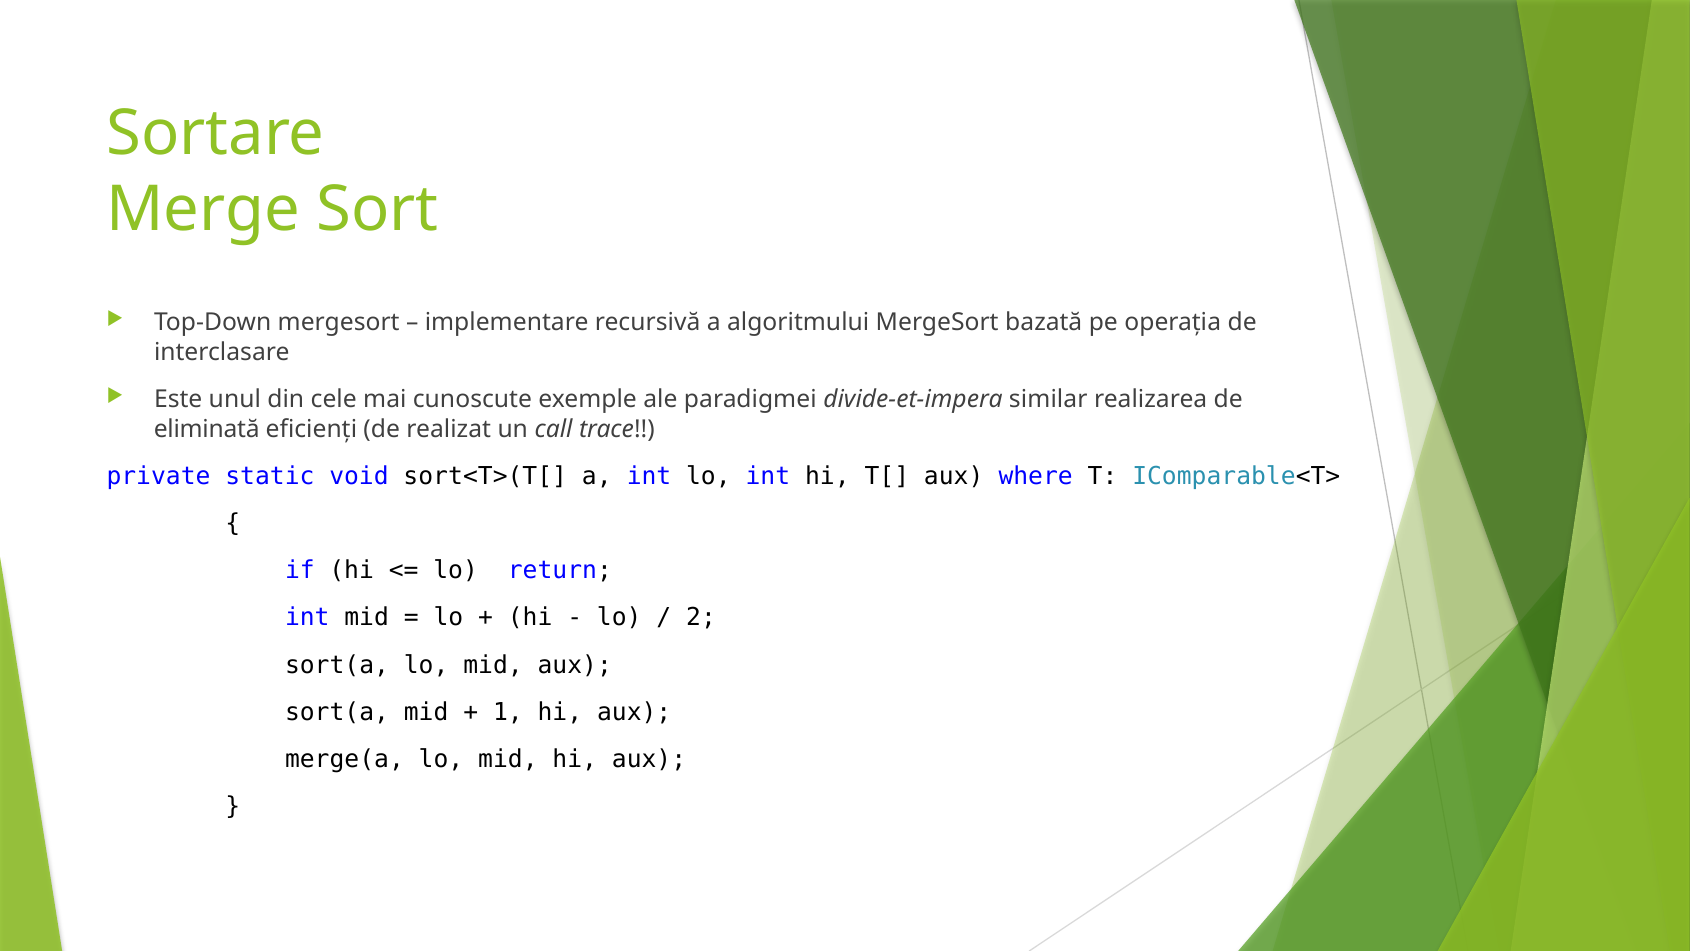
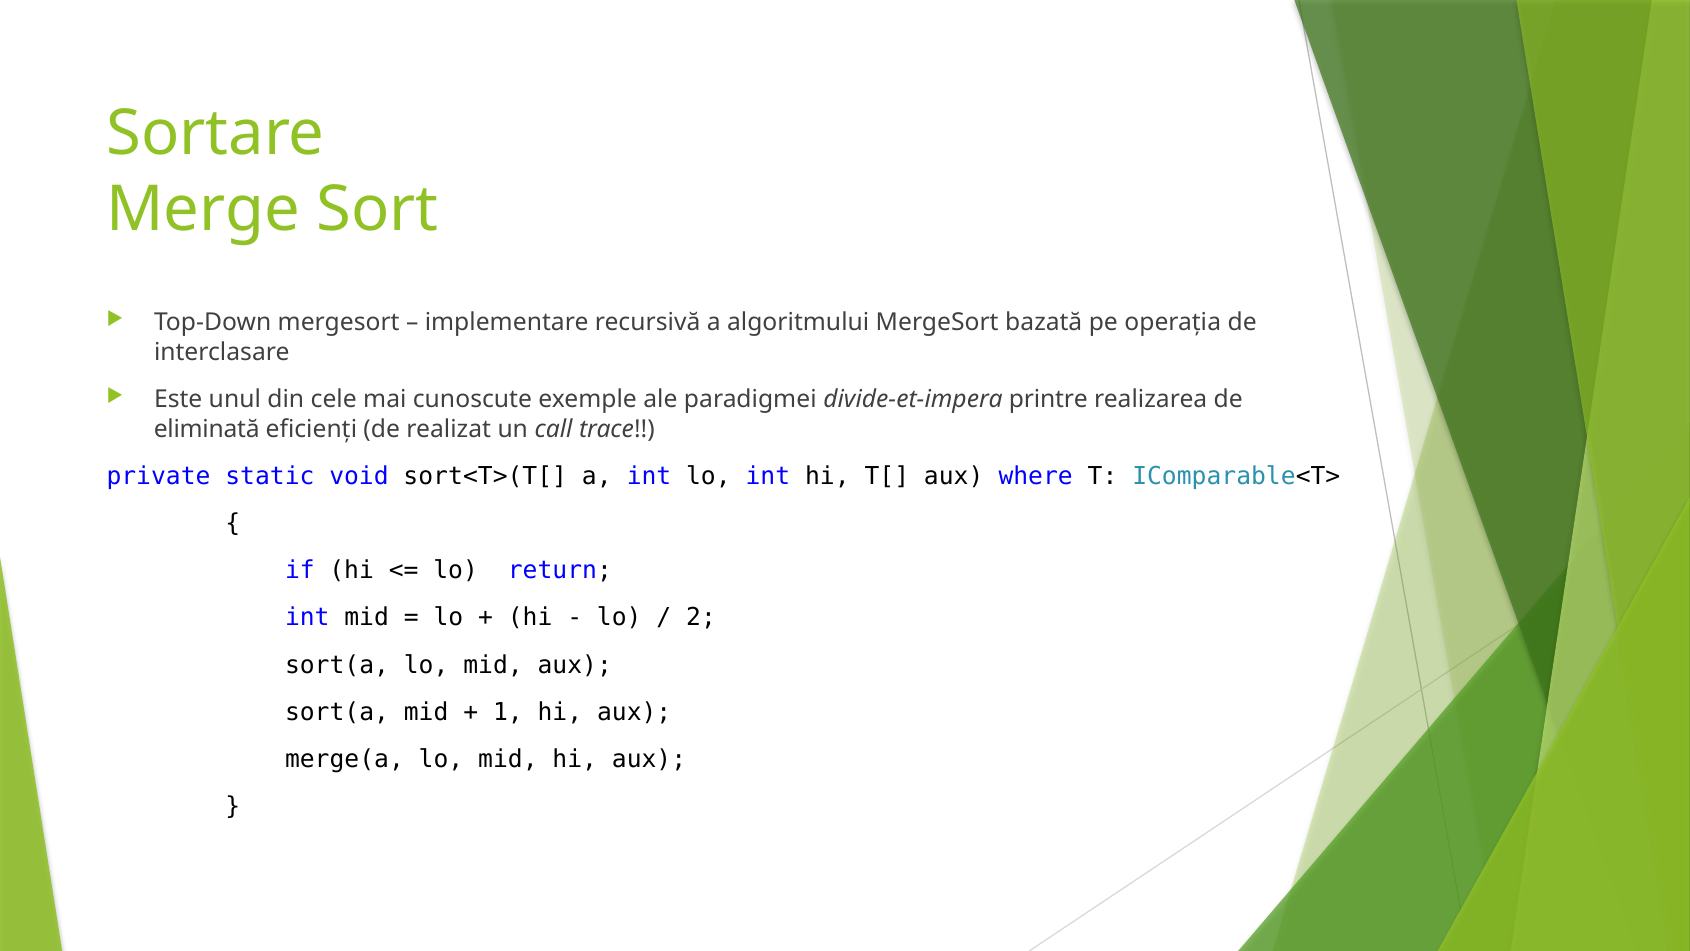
similar: similar -> printre
